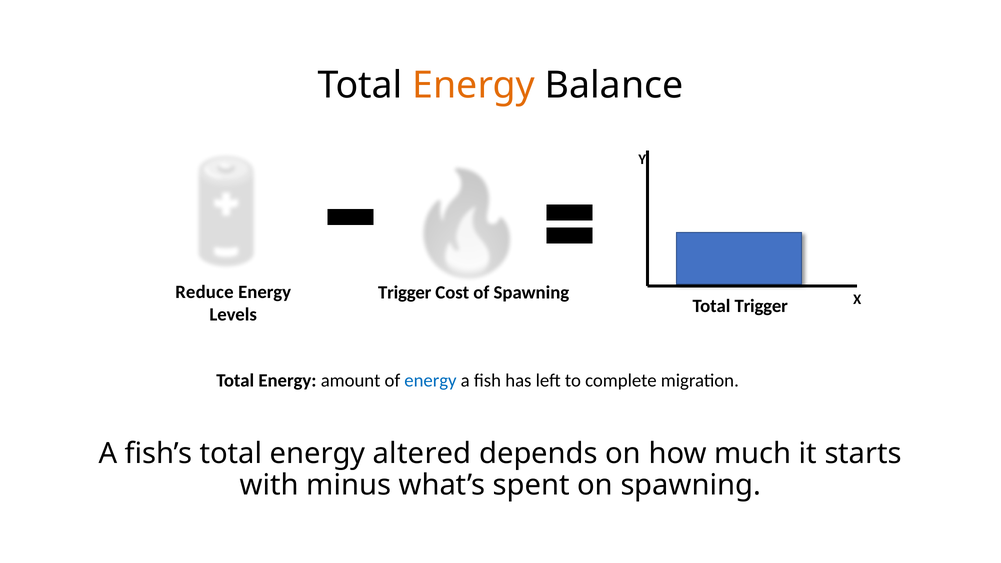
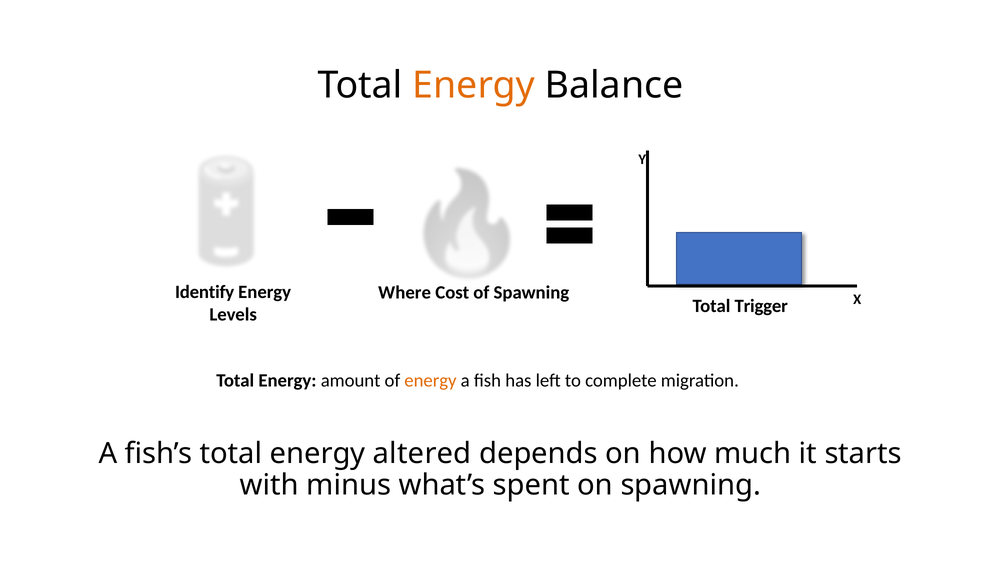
Reduce: Reduce -> Identify
Trigger at (405, 292): Trigger -> Where
energy at (430, 380) colour: blue -> orange
